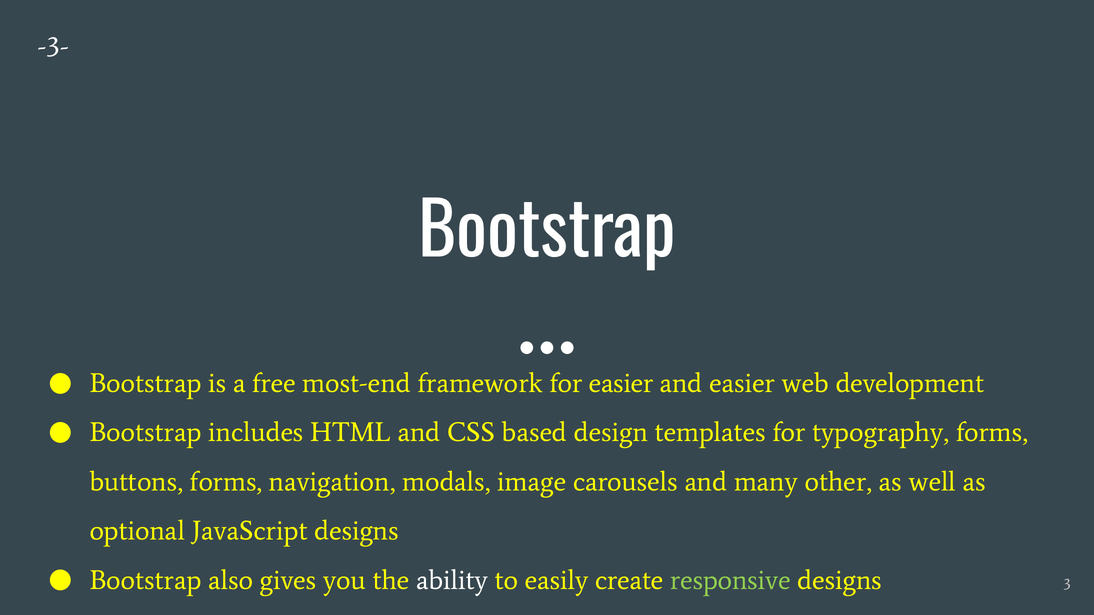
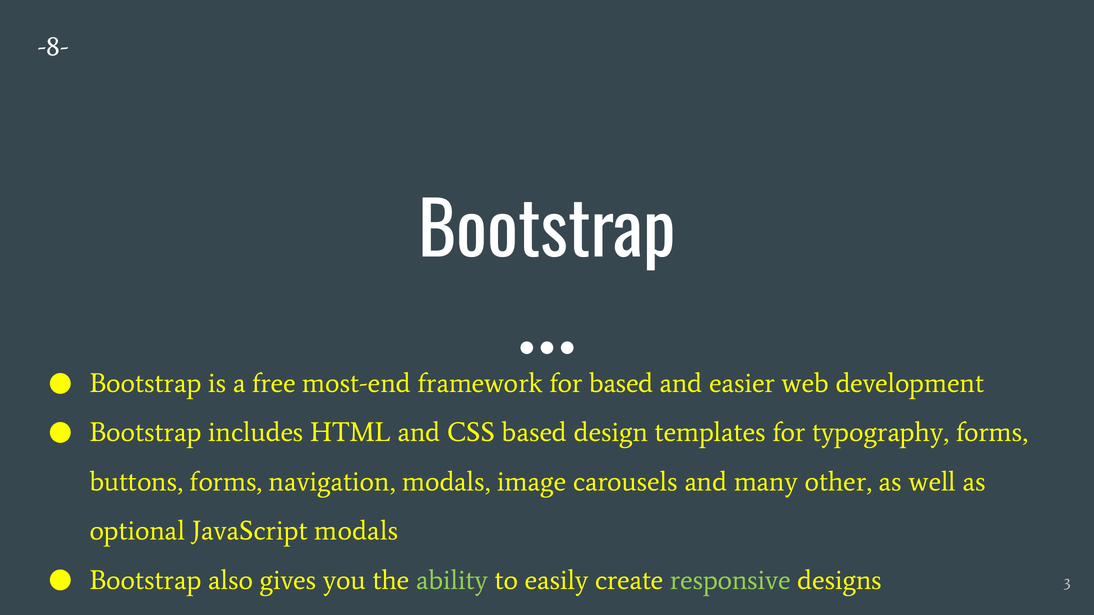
-3-: -3- -> -8-
for easier: easier -> based
JavaScript designs: designs -> modals
ability colour: white -> light green
